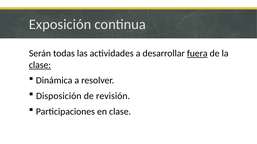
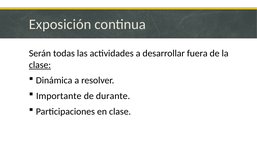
fuera underline: present -> none
Disposición: Disposición -> Importante
revisión: revisión -> durante
